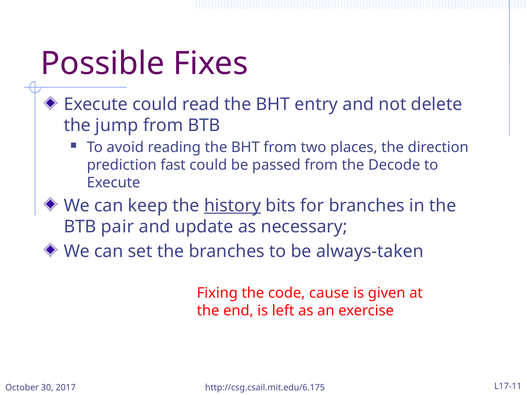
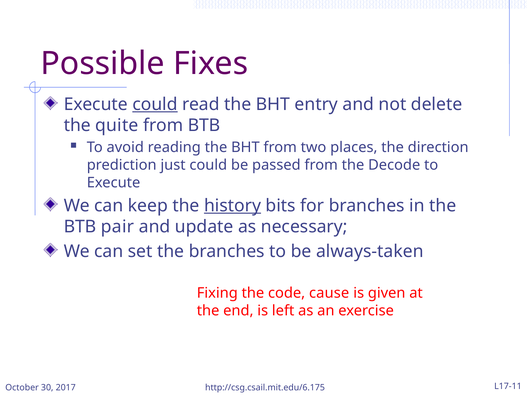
could at (155, 104) underline: none -> present
jump: jump -> quite
fast: fast -> just
